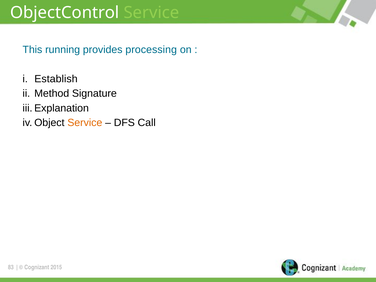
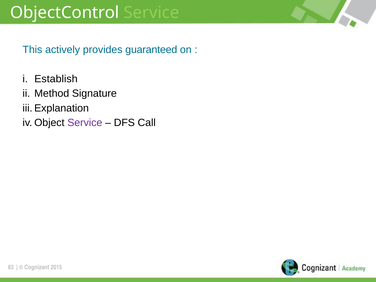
running: running -> actively
processing: processing -> guaranteed
Service at (85, 123) colour: orange -> purple
